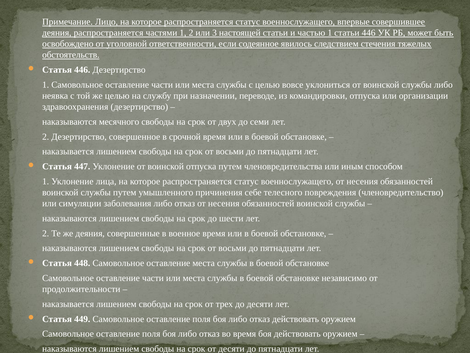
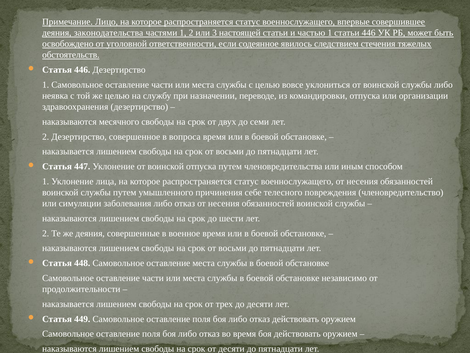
деяния распространяется: распространяется -> законодательства
срочной: срочной -> вопроса
